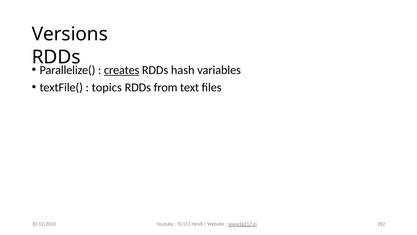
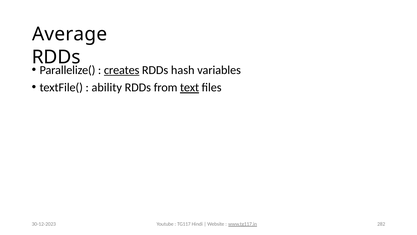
Versions: Versions -> Average
topics: topics -> ability
text underline: none -> present
